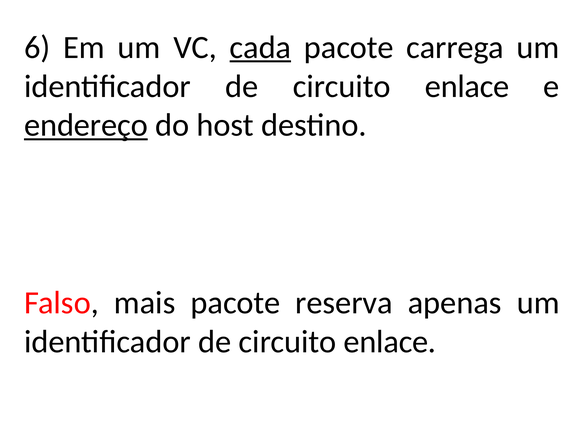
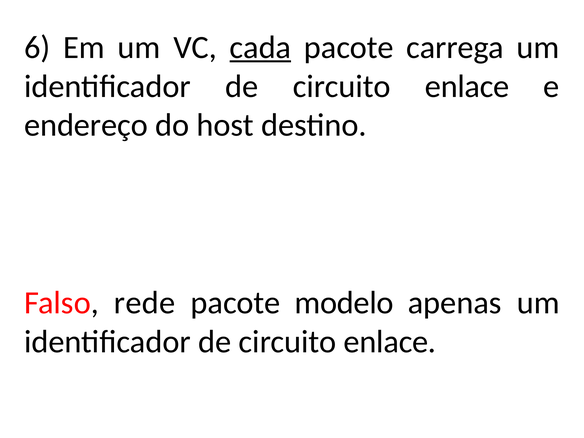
endereço underline: present -> none
mais: mais -> rede
reserva: reserva -> modelo
